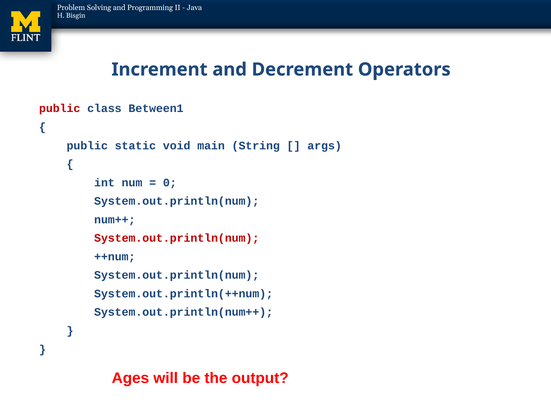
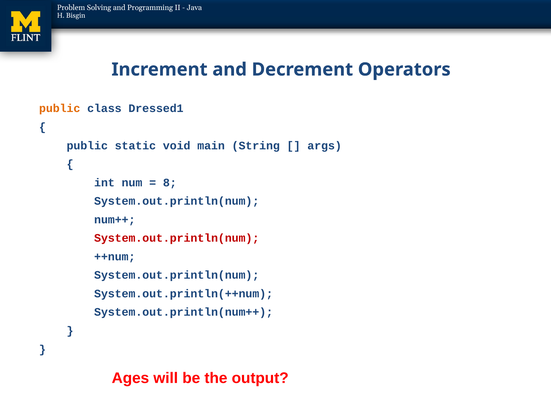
public at (60, 109) colour: red -> orange
Between1: Between1 -> Dressed1
0: 0 -> 8
